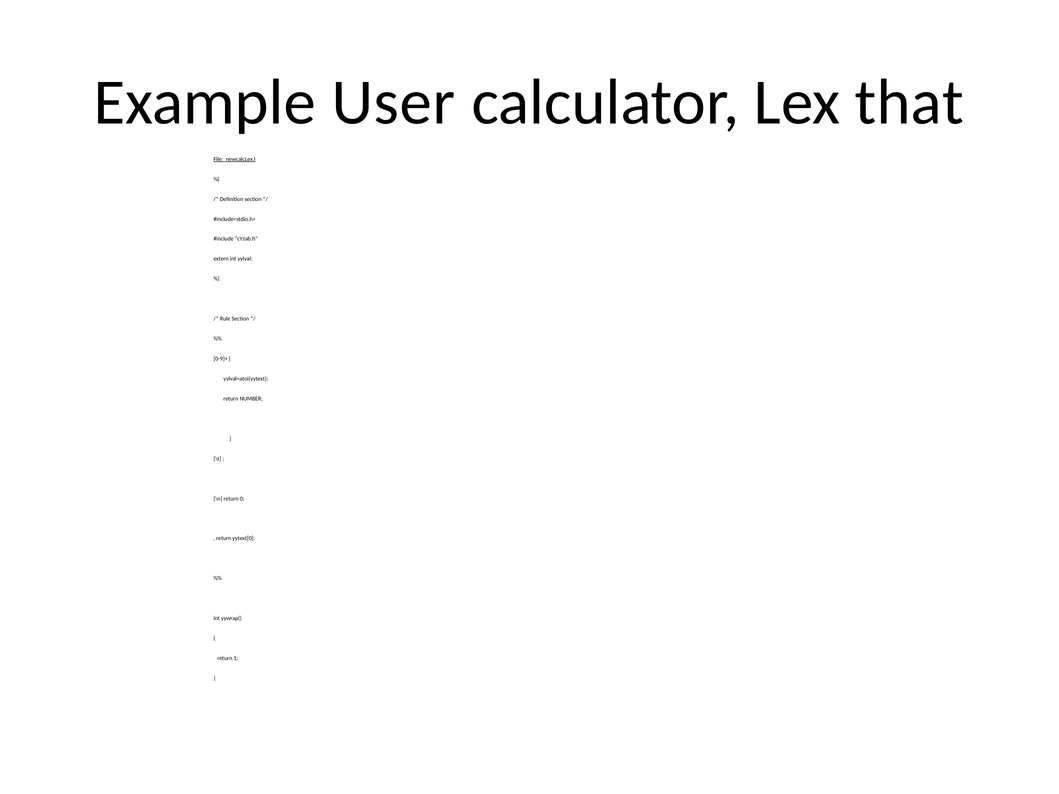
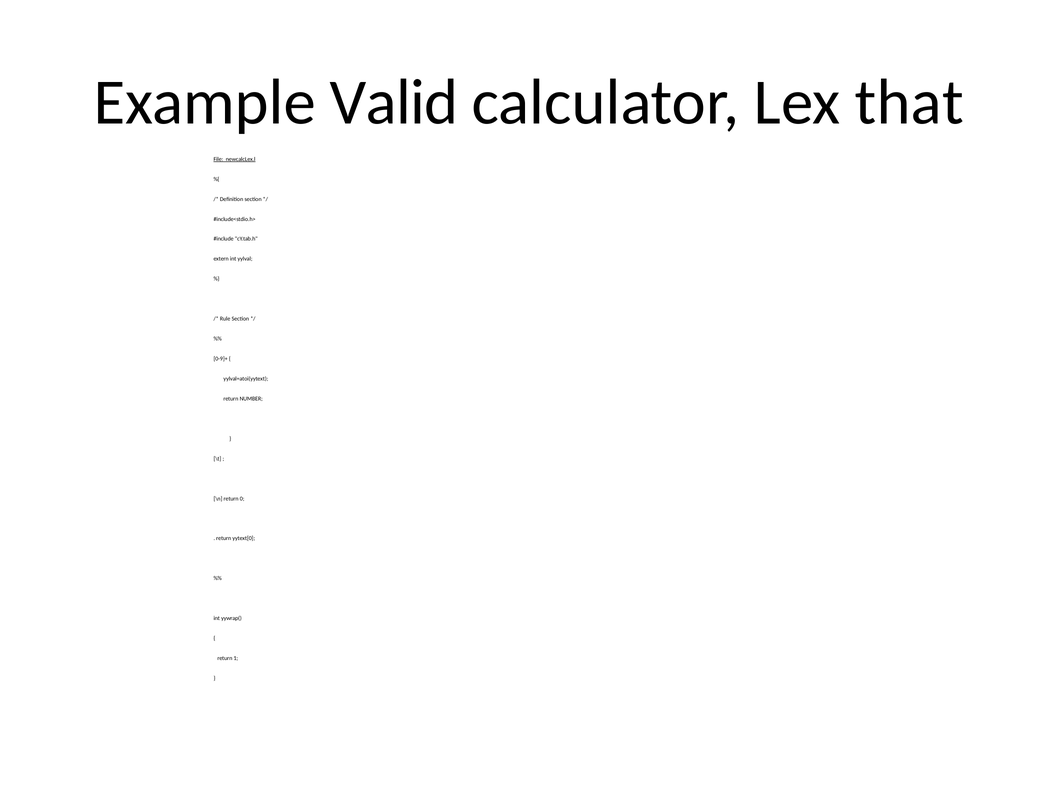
User: User -> Valid
